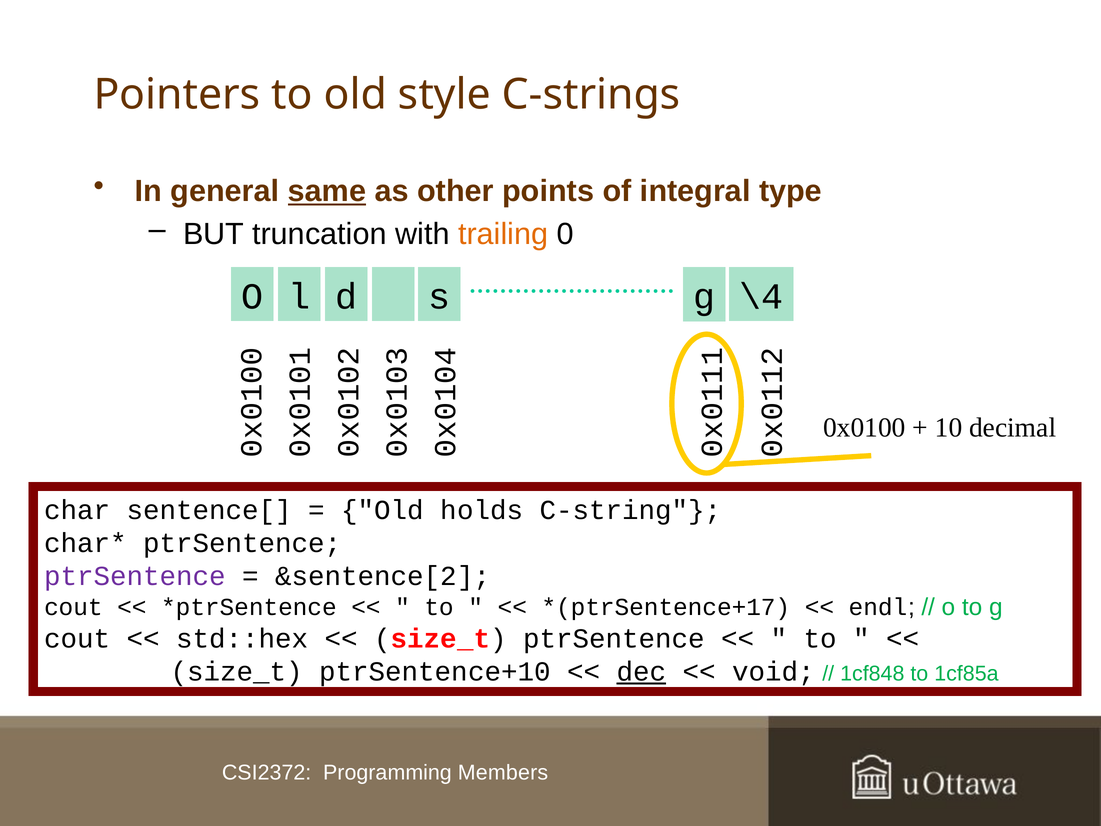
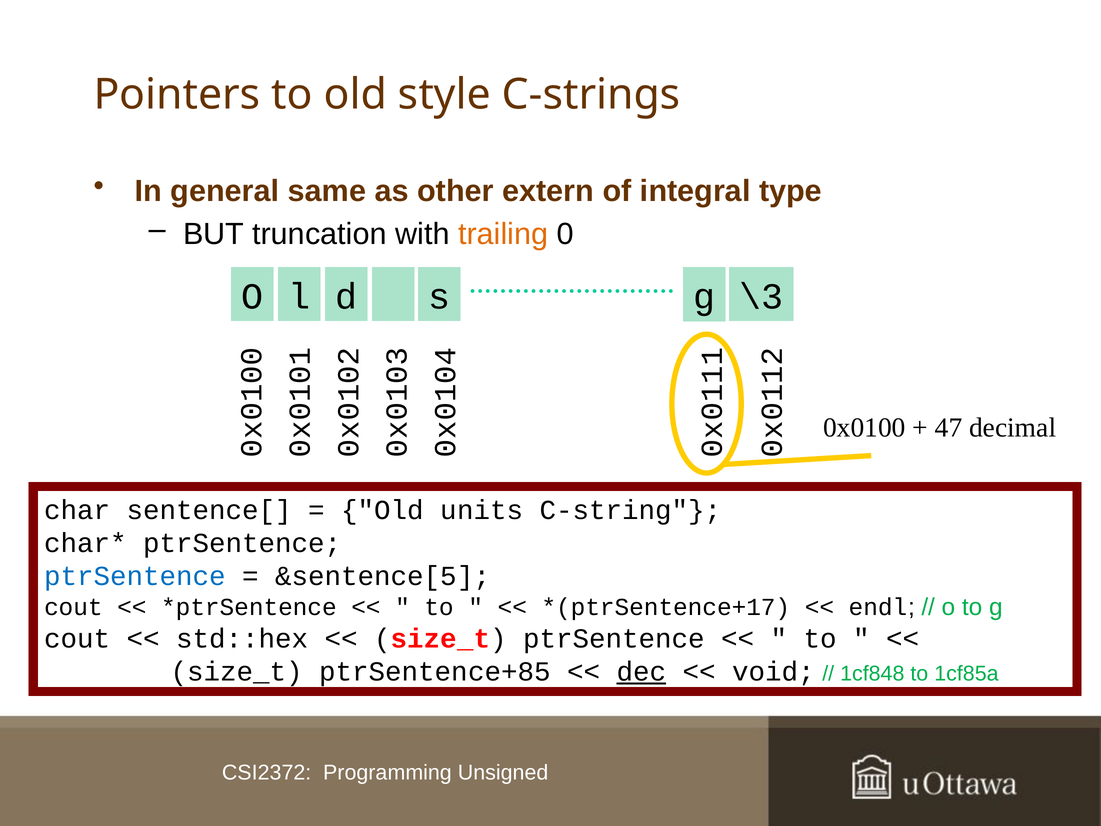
same underline: present -> none
points: points -> extern
\4: \4 -> \3
10: 10 -> 47
holds: holds -> units
ptrSentence at (135, 576) colour: purple -> blue
&sentence[2: &sentence[2 -> &sentence[5
ptrSentence+10: ptrSentence+10 -> ptrSentence+85
Members: Members -> Unsigned
